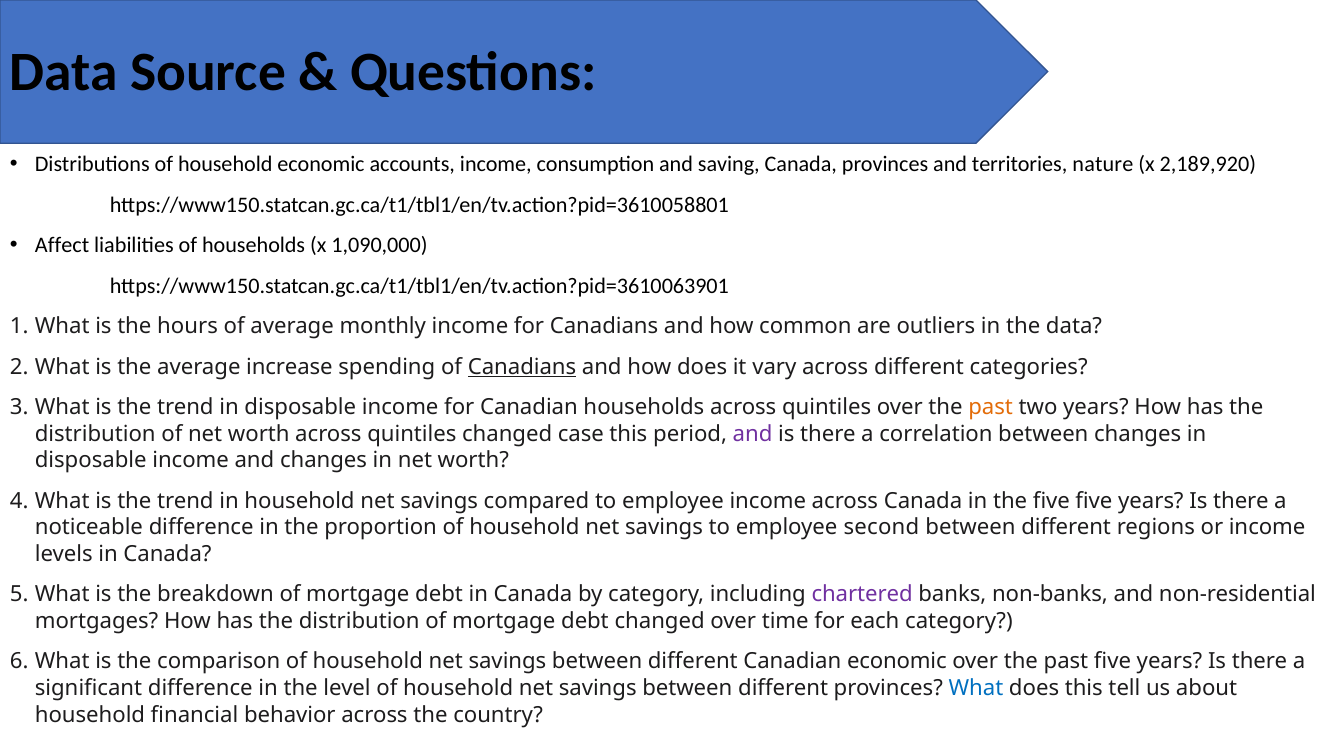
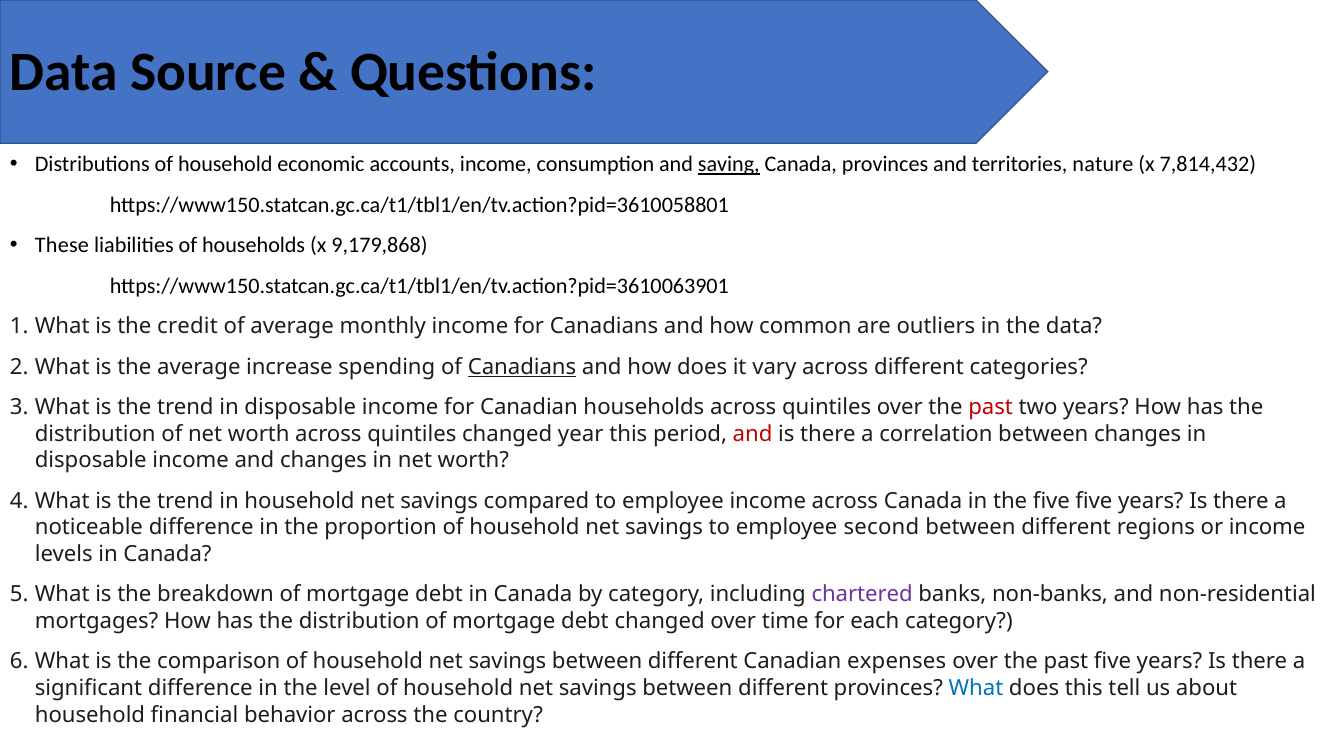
saving underline: none -> present
2,189,920: 2,189,920 -> 7,814,432
Affect: Affect -> These
1,090,000: 1,090,000 -> 9,179,868
hours: hours -> credit
past at (991, 407) colour: orange -> red
case: case -> year
and at (753, 434) colour: purple -> red
Canadian economic: economic -> expenses
